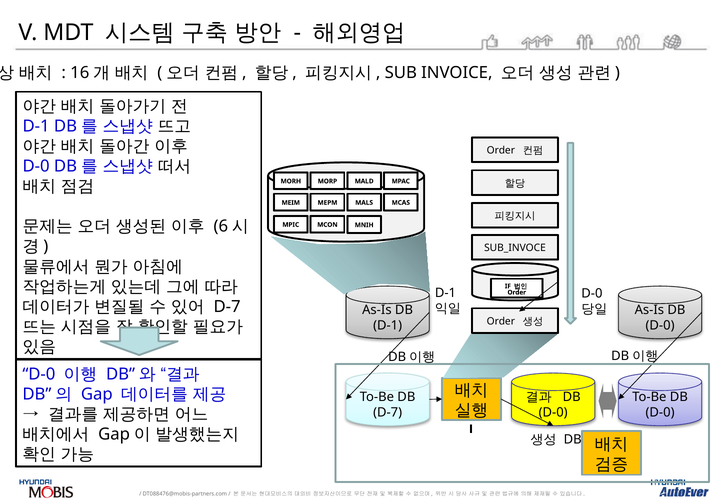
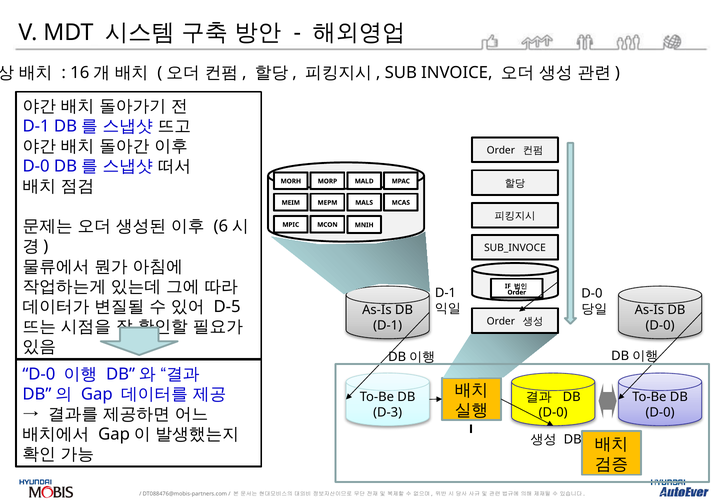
D-7 at (227, 307): D-7 -> D-5
D-7 at (388, 413): D-7 -> D-3
